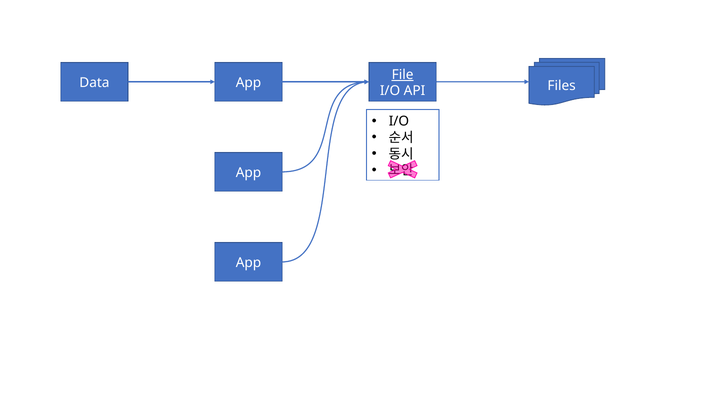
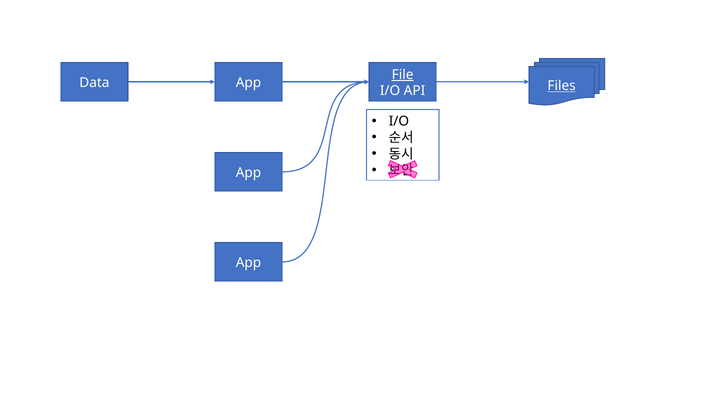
Files underline: none -> present
